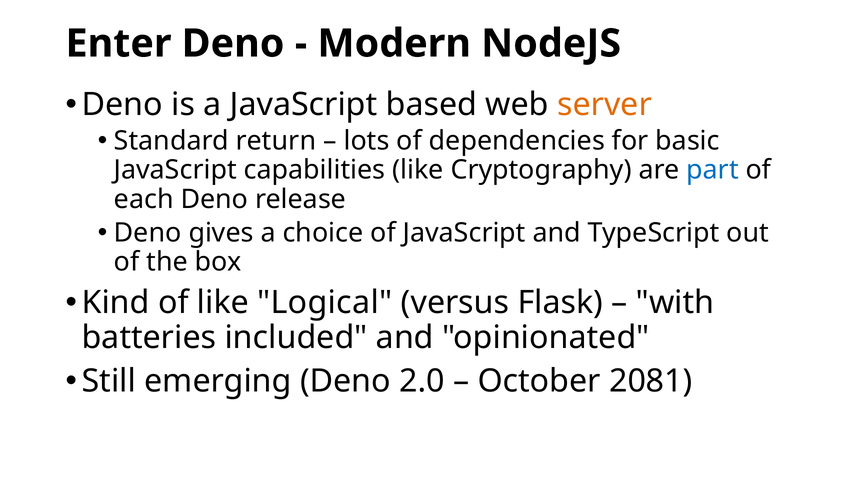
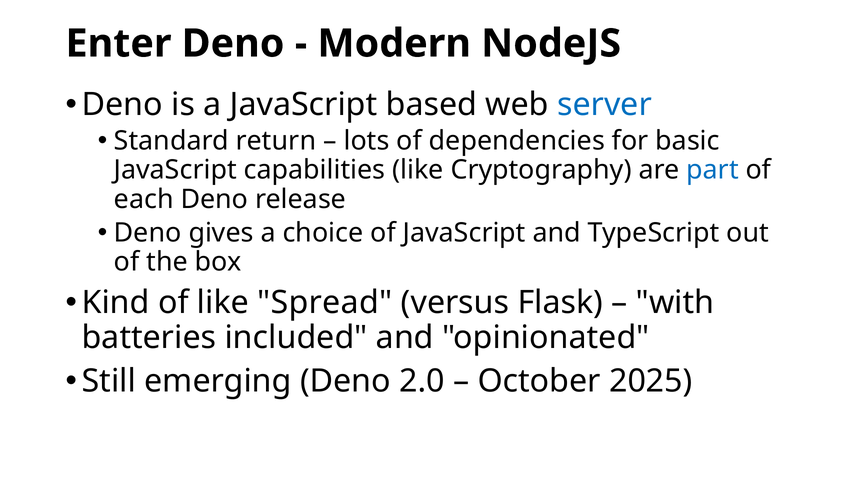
server colour: orange -> blue
Logical: Logical -> Spread
2081: 2081 -> 2025
